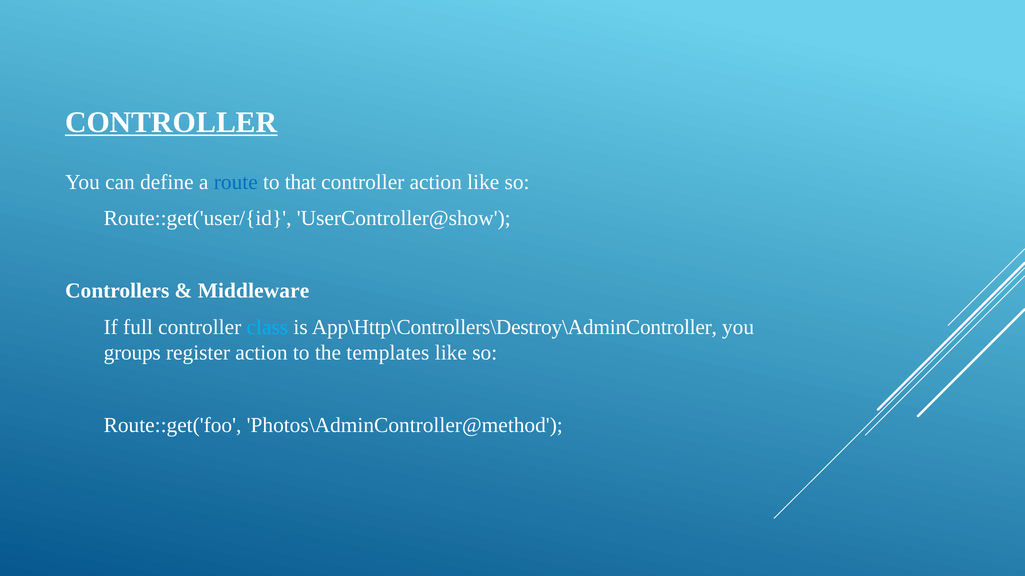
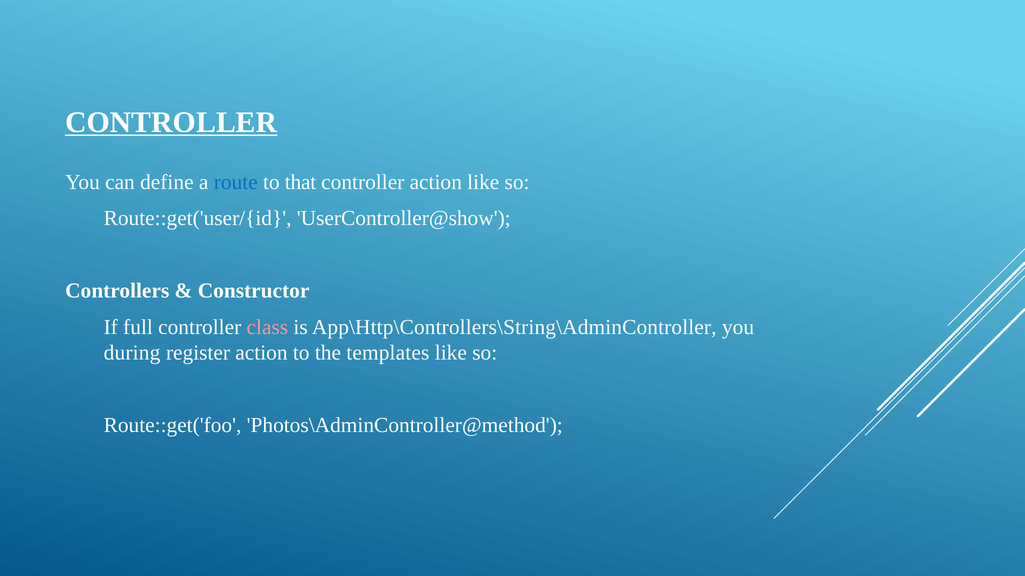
Middleware: Middleware -> Constructor
class colour: light blue -> pink
App\Http\Controllers\Destroy\AdminController: App\Http\Controllers\Destroy\AdminController -> App\Http\Controllers\String\AdminController
groups: groups -> during
